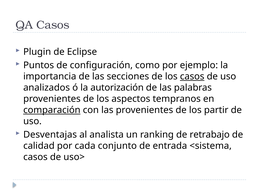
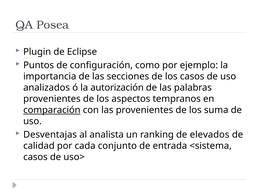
QA Casos: Casos -> Posea
casos at (192, 77) underline: present -> none
partir: partir -> suma
retrabajo: retrabajo -> elevados
